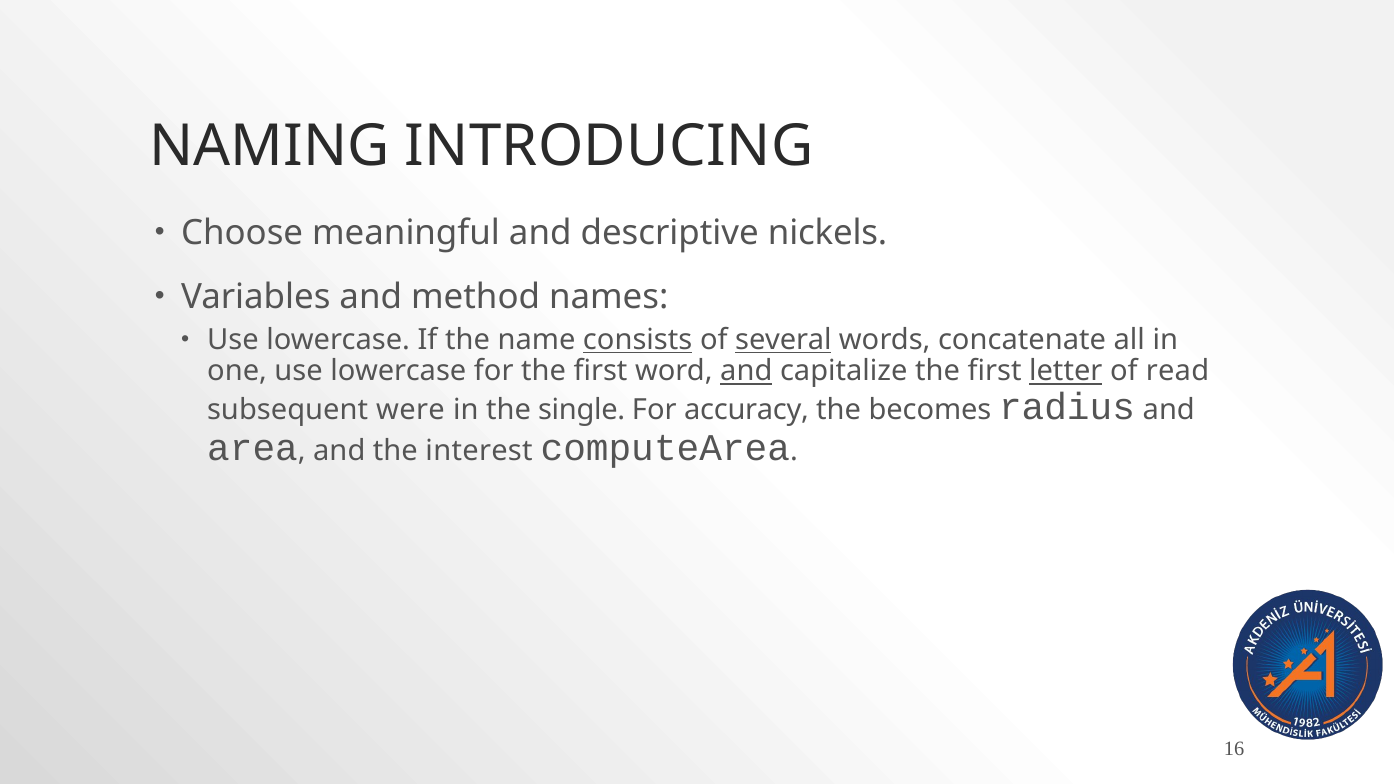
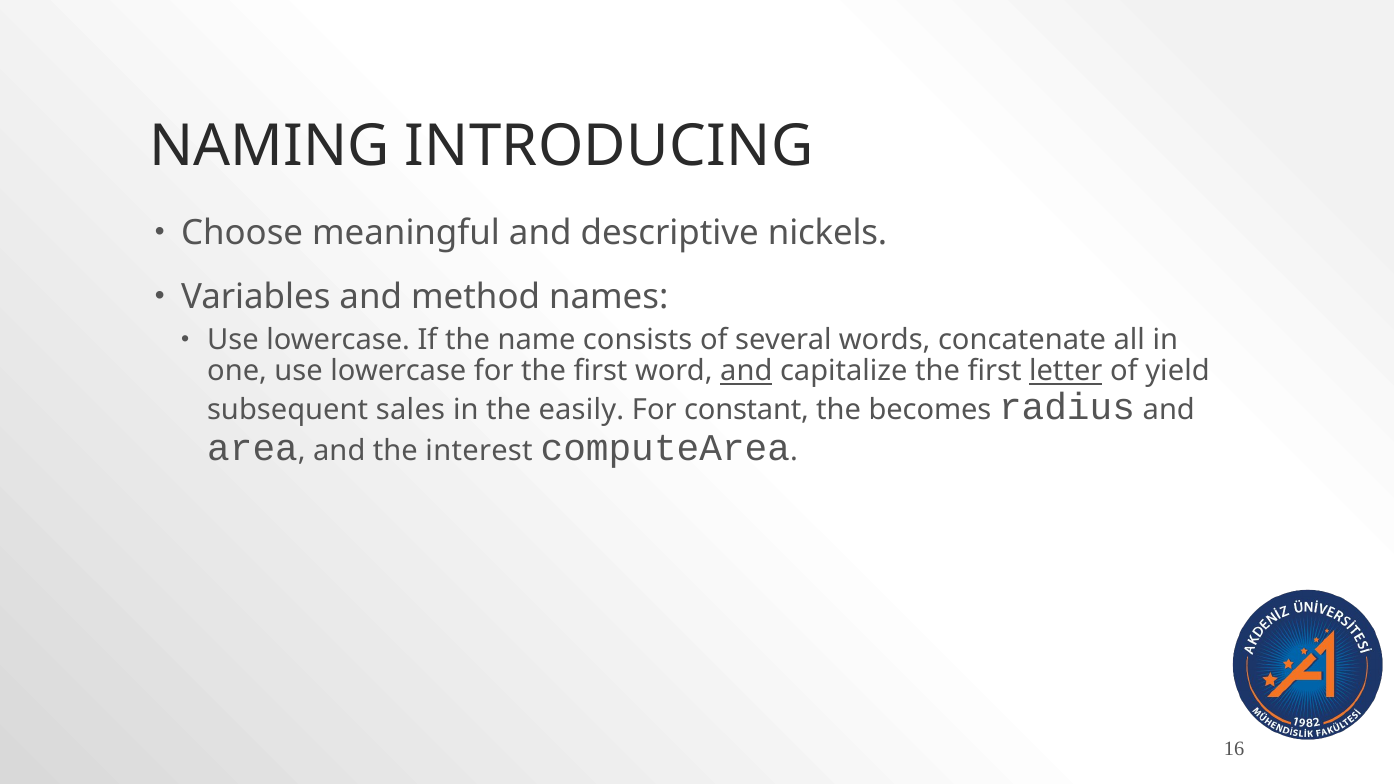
consists underline: present -> none
several underline: present -> none
read: read -> yield
were: were -> sales
single: single -> easily
accuracy: accuracy -> constant
